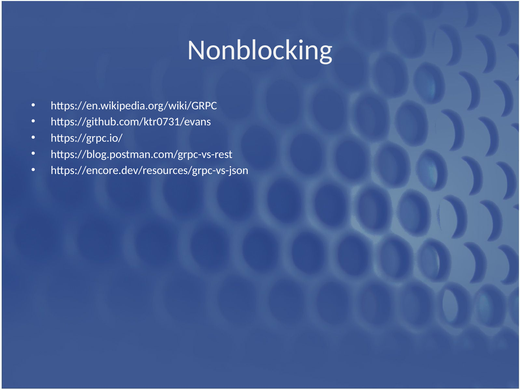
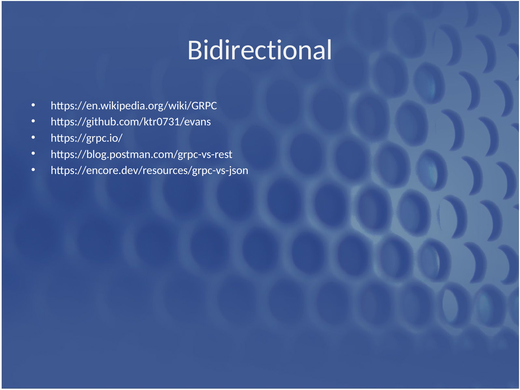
Nonblocking: Nonblocking -> Bidirectional
